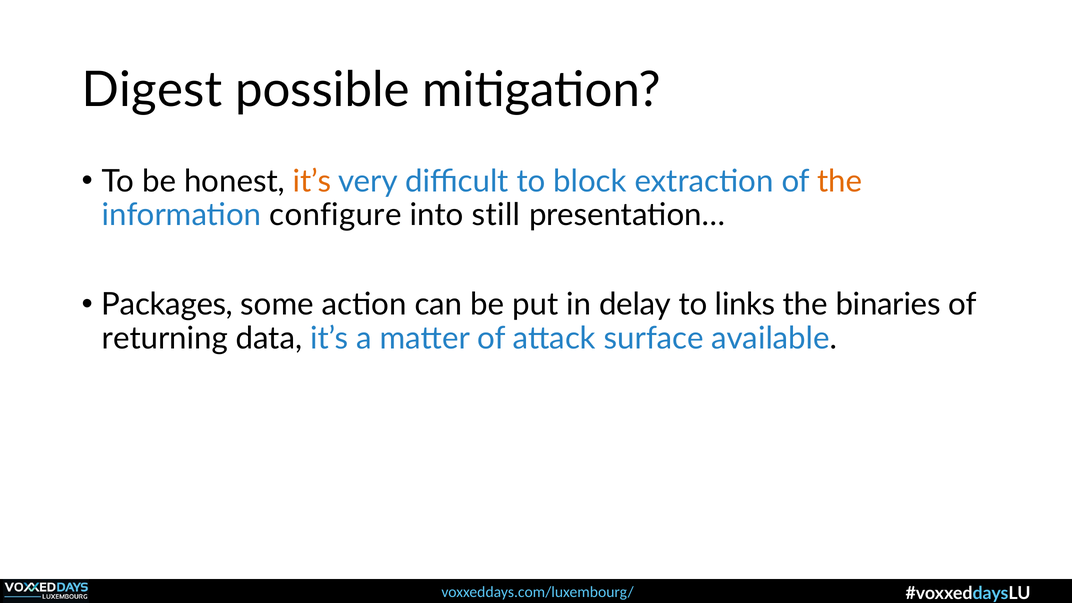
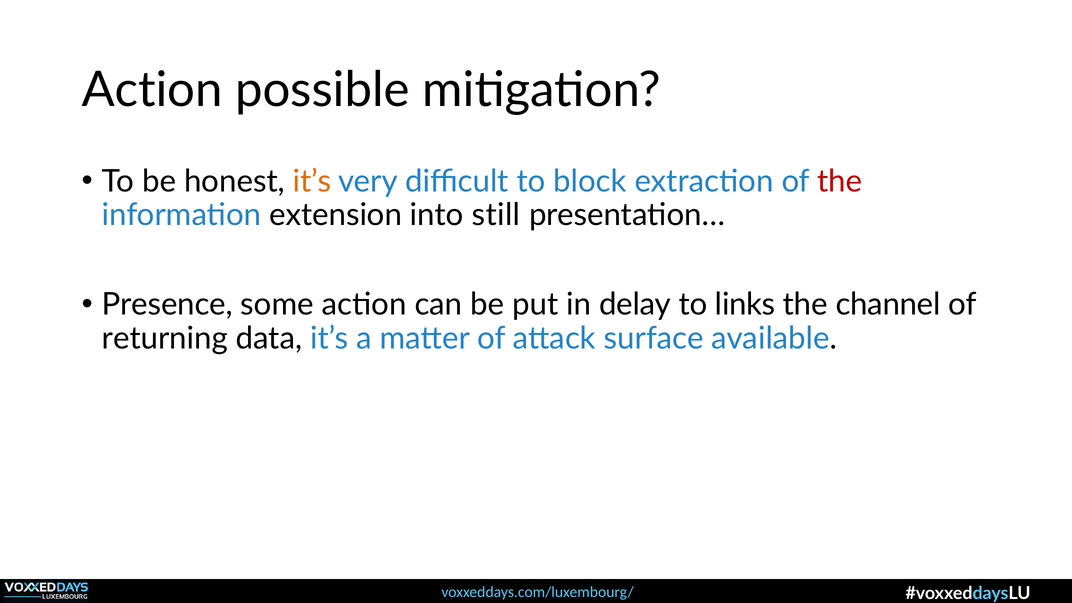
Digest at (152, 90): Digest -> Action
the at (840, 181) colour: orange -> red
configure: configure -> extension
Packages: Packages -> Presence
binaries: binaries -> channel
